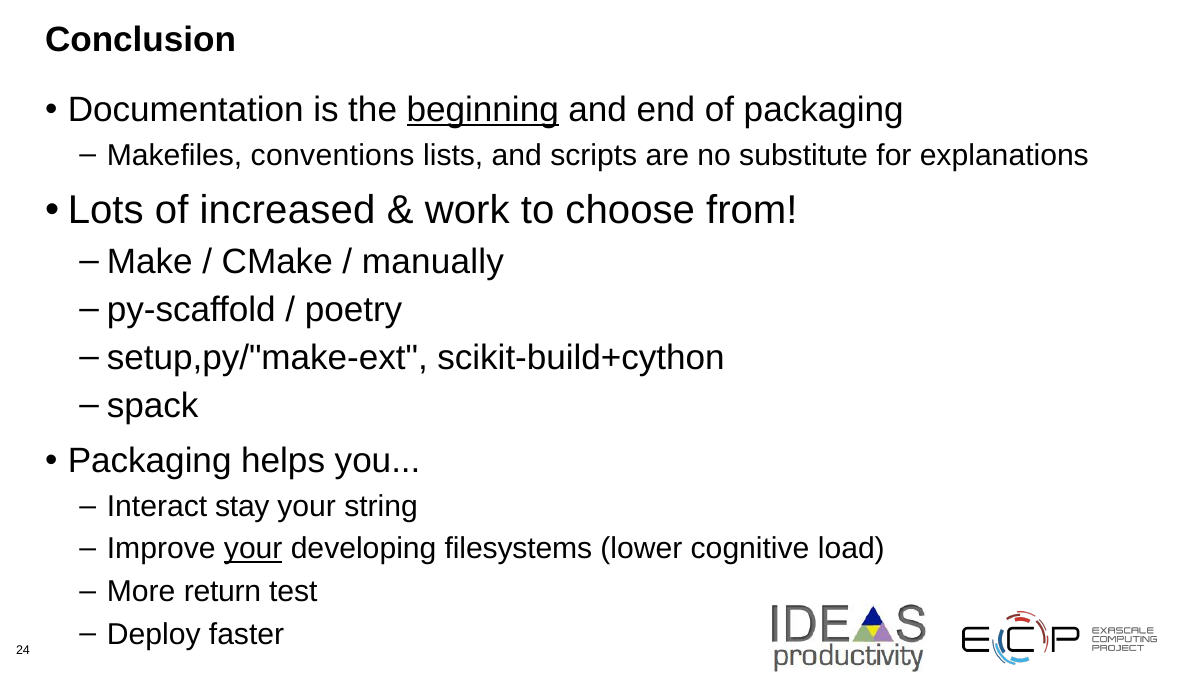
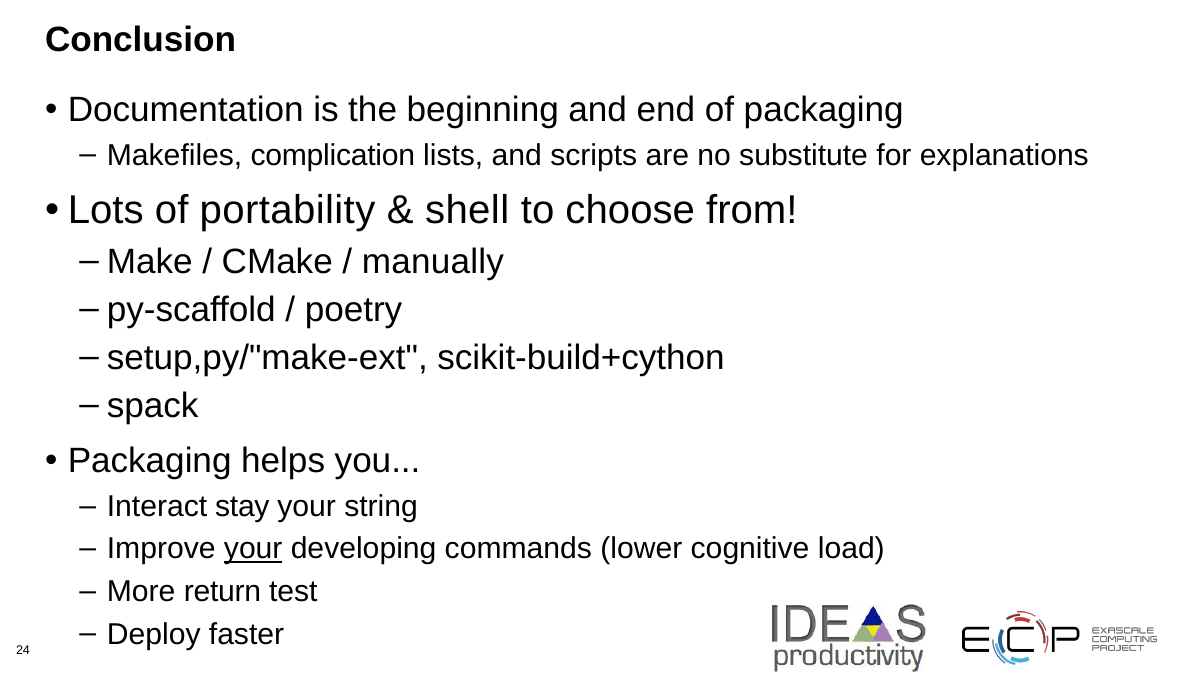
beginning underline: present -> none
conventions: conventions -> complication
increased: increased -> portability
work: work -> shell
filesystems: filesystems -> commands
